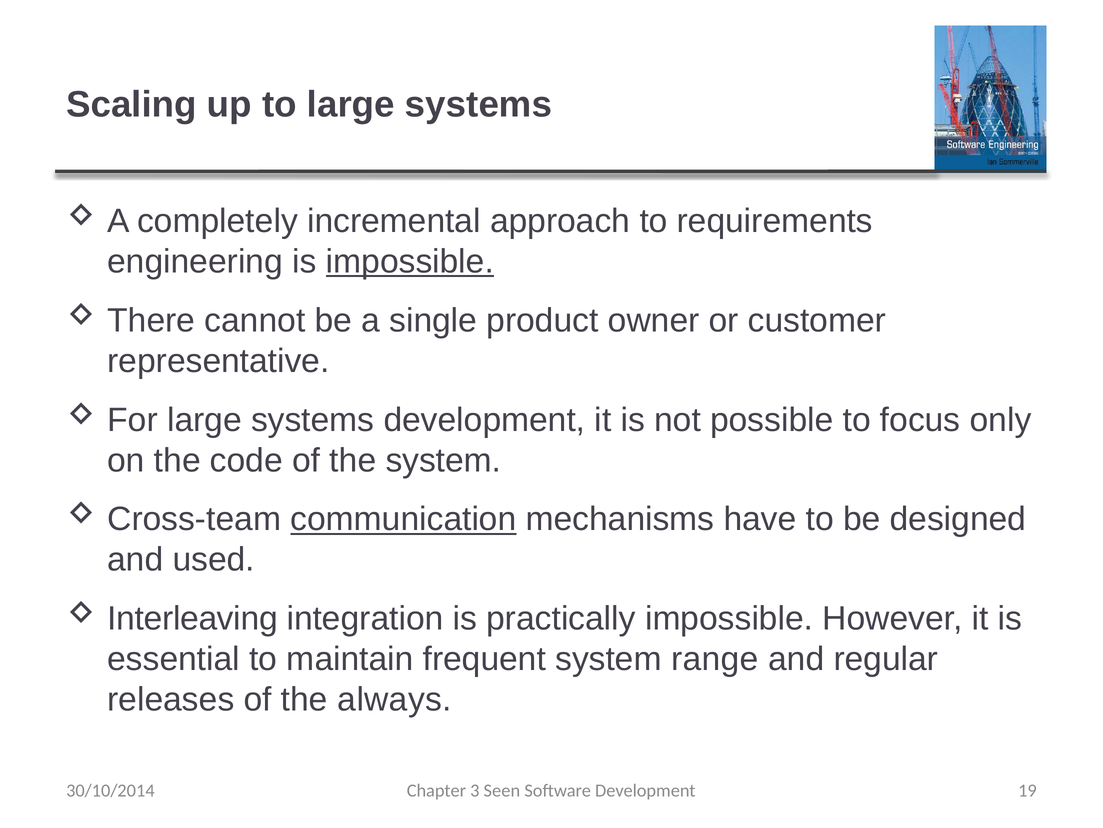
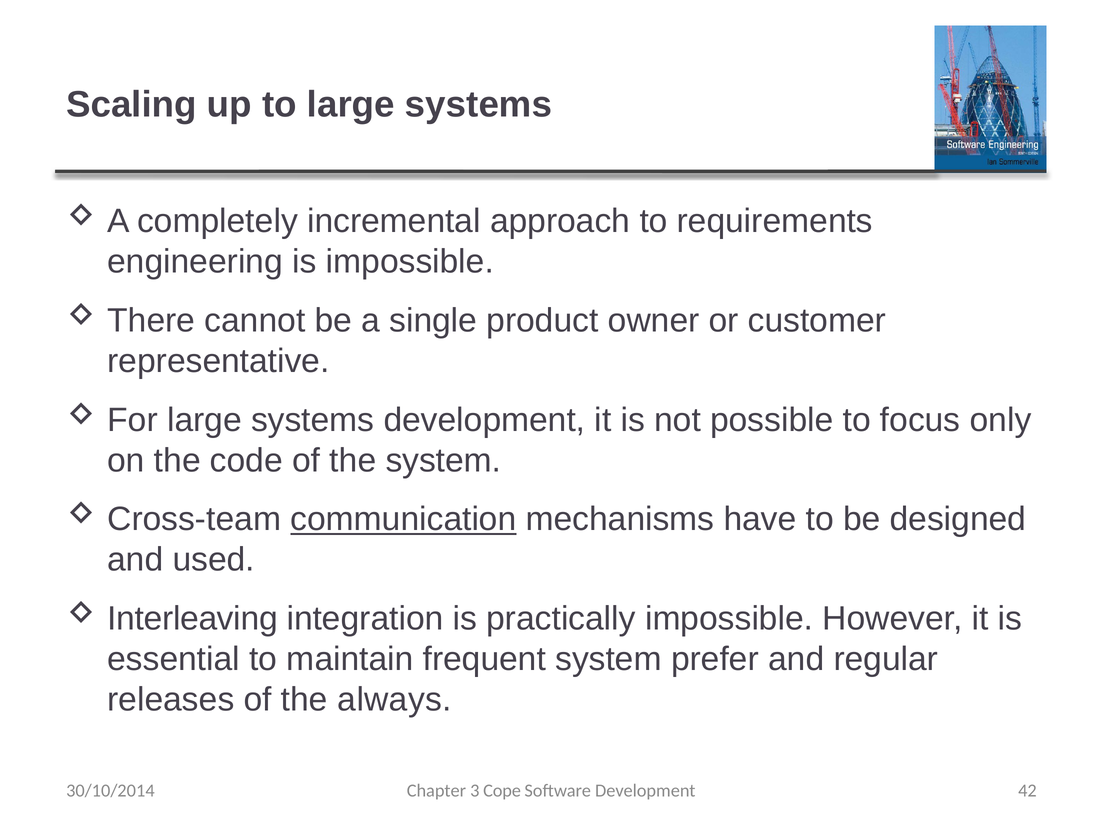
impossible at (410, 261) underline: present -> none
range: range -> prefer
Seen: Seen -> Cope
19: 19 -> 42
